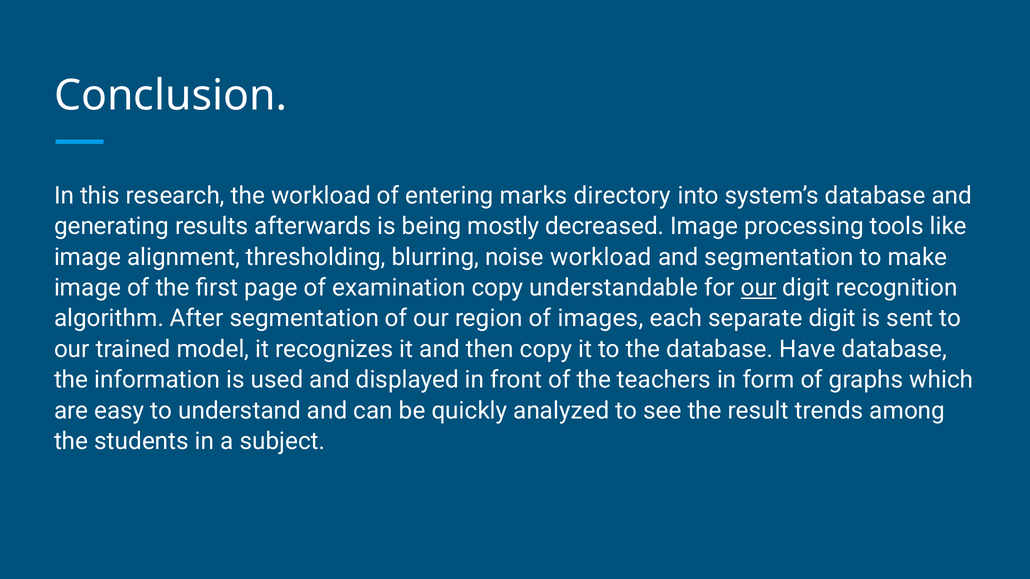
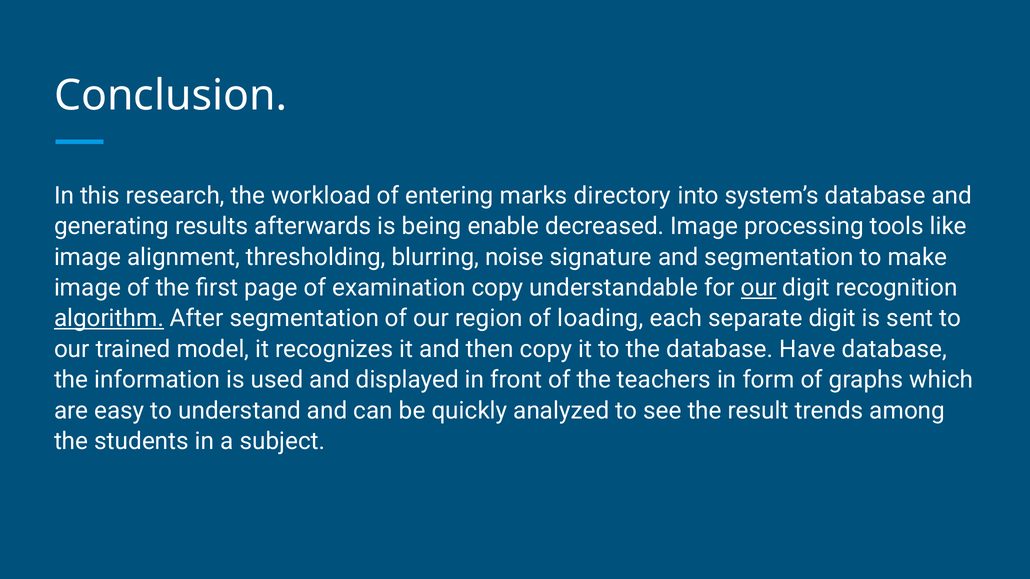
mostly: mostly -> enable
noise workload: workload -> signature
algorithm underline: none -> present
images: images -> loading
